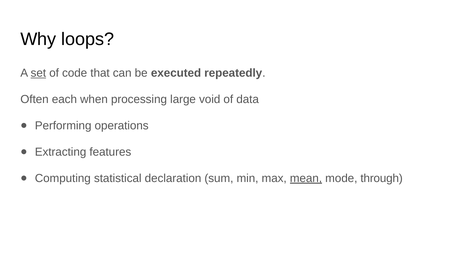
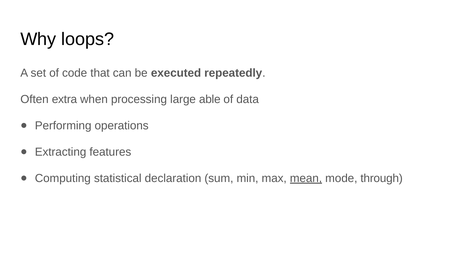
set underline: present -> none
each: each -> extra
void: void -> able
